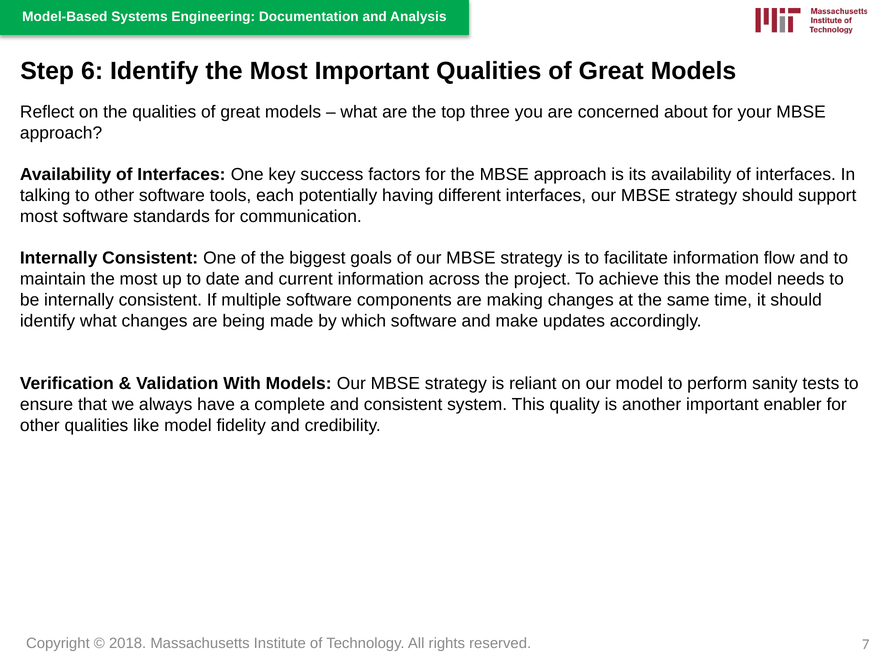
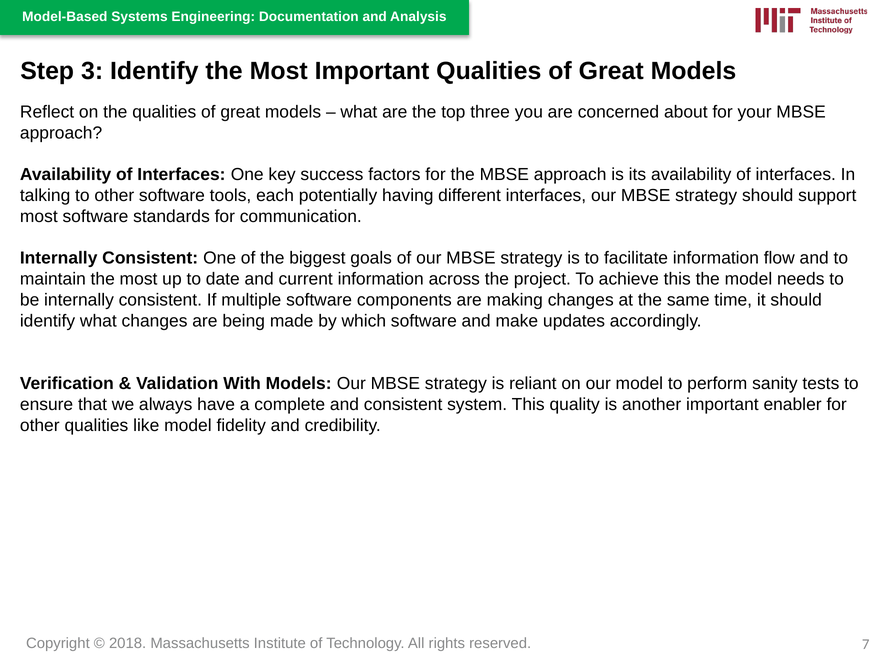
6: 6 -> 3
